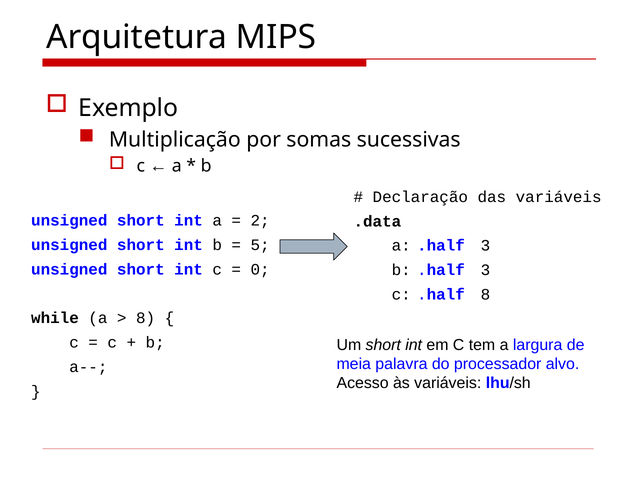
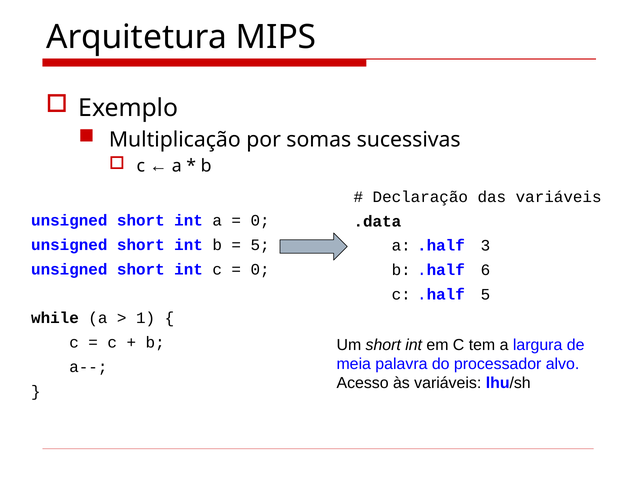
2 at (260, 221): 2 -> 0
b .half 3: 3 -> 6
.half 8: 8 -> 5
8 at (146, 318): 8 -> 1
